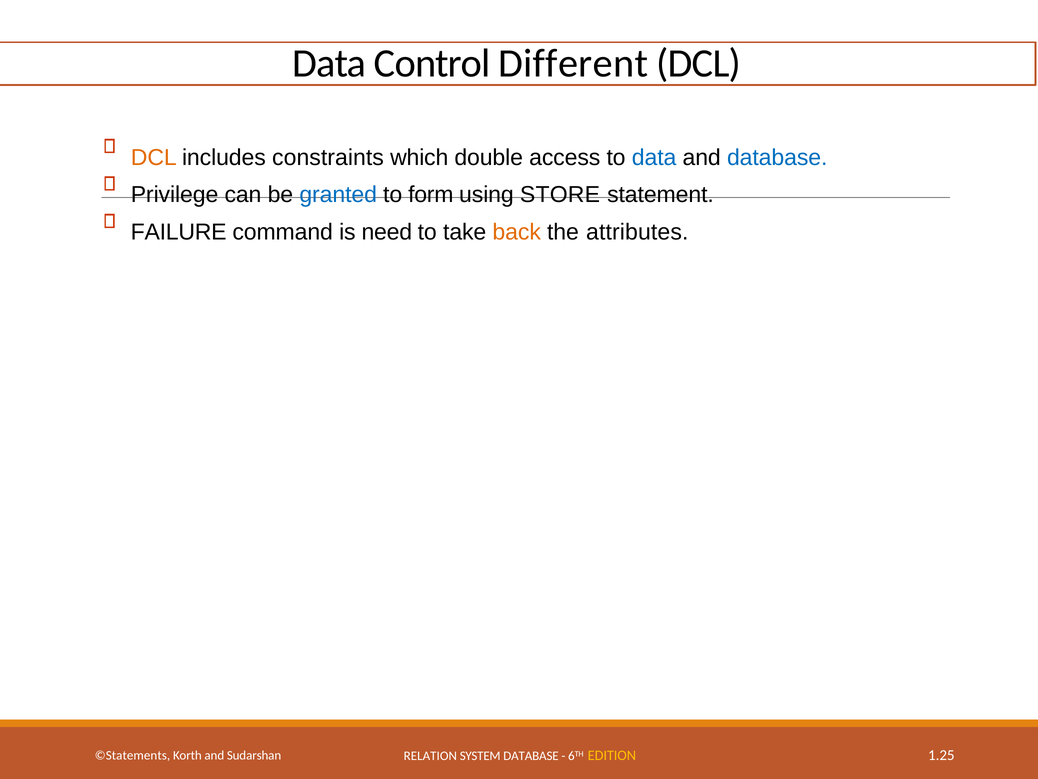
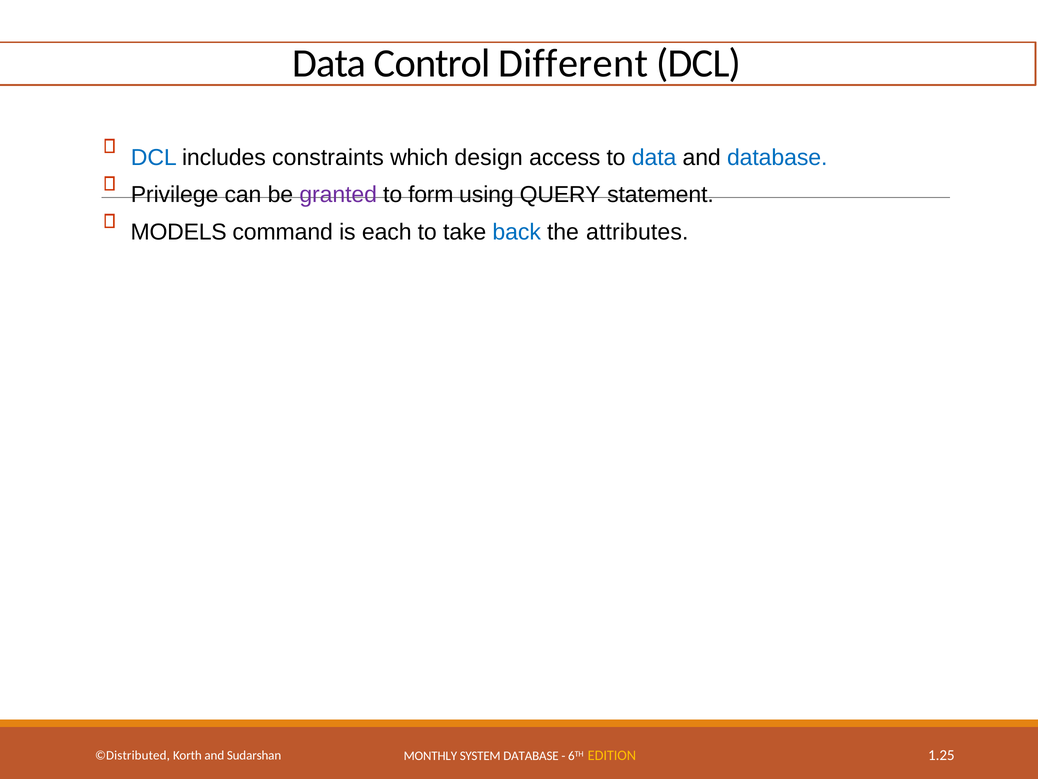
DCL at (154, 157) colour: orange -> blue
double: double -> design
granted colour: blue -> purple
STORE: STORE -> QUERY
FAILURE: FAILURE -> MODELS
need: need -> each
back colour: orange -> blue
©Statements: ©Statements -> ©Distributed
RELATION: RELATION -> MONTHLY
